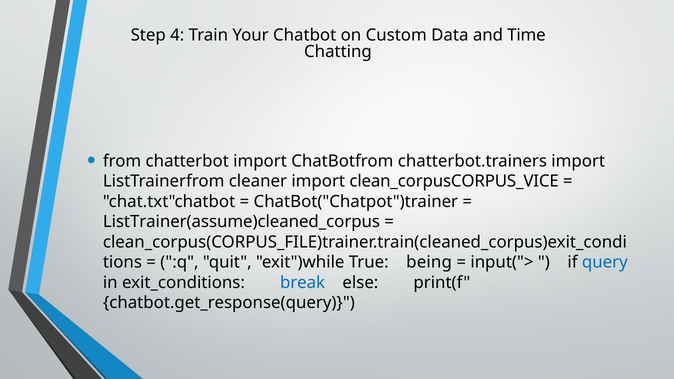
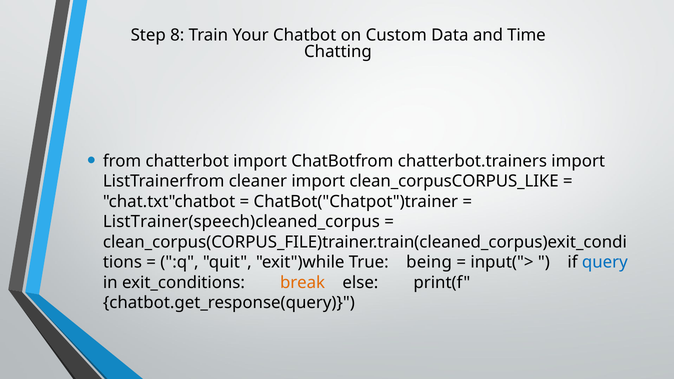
4: 4 -> 8
clean_corpusCORPUS_VICE: clean_corpusCORPUS_VICE -> clean_corpusCORPUS_LIKE
ListTrainer(assume)cleaned_corpus: ListTrainer(assume)cleaned_corpus -> ListTrainer(speech)cleaned_corpus
break colour: blue -> orange
